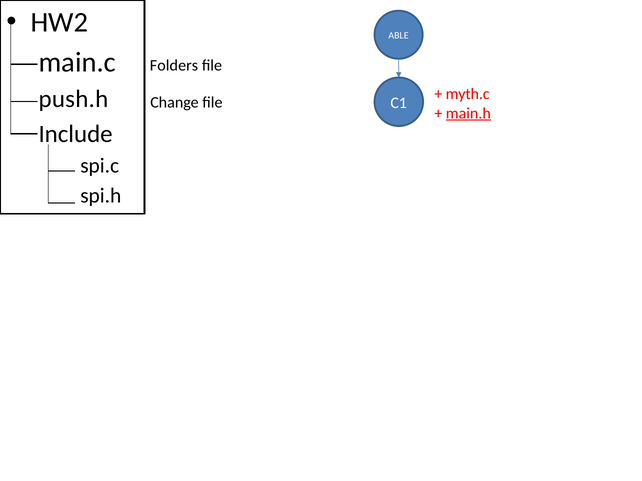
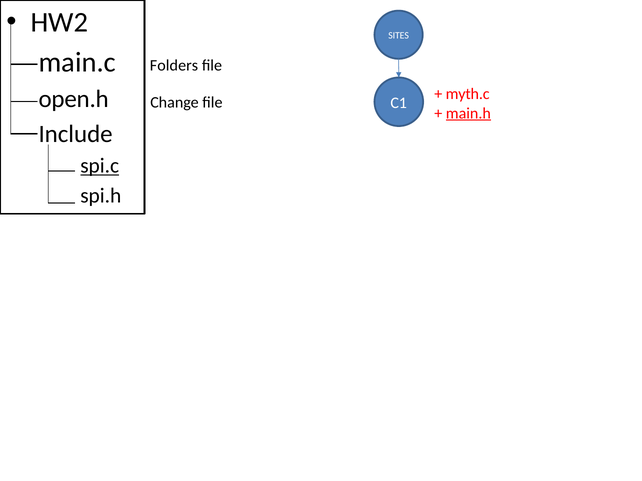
ABLE: ABLE -> SITES
push.h: push.h -> open.h
spi.c underline: none -> present
